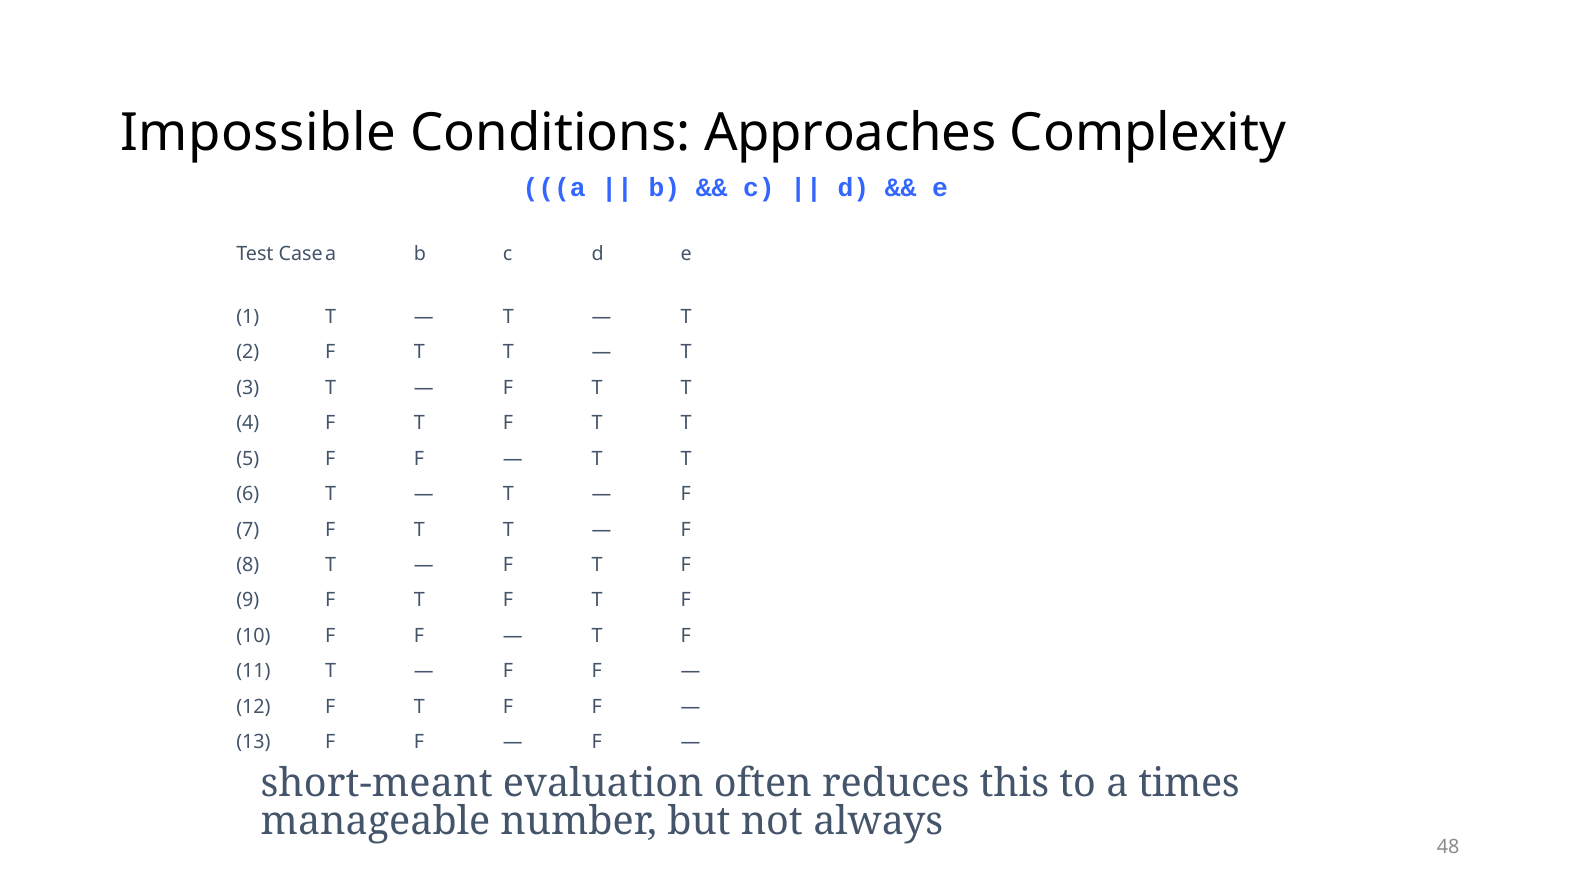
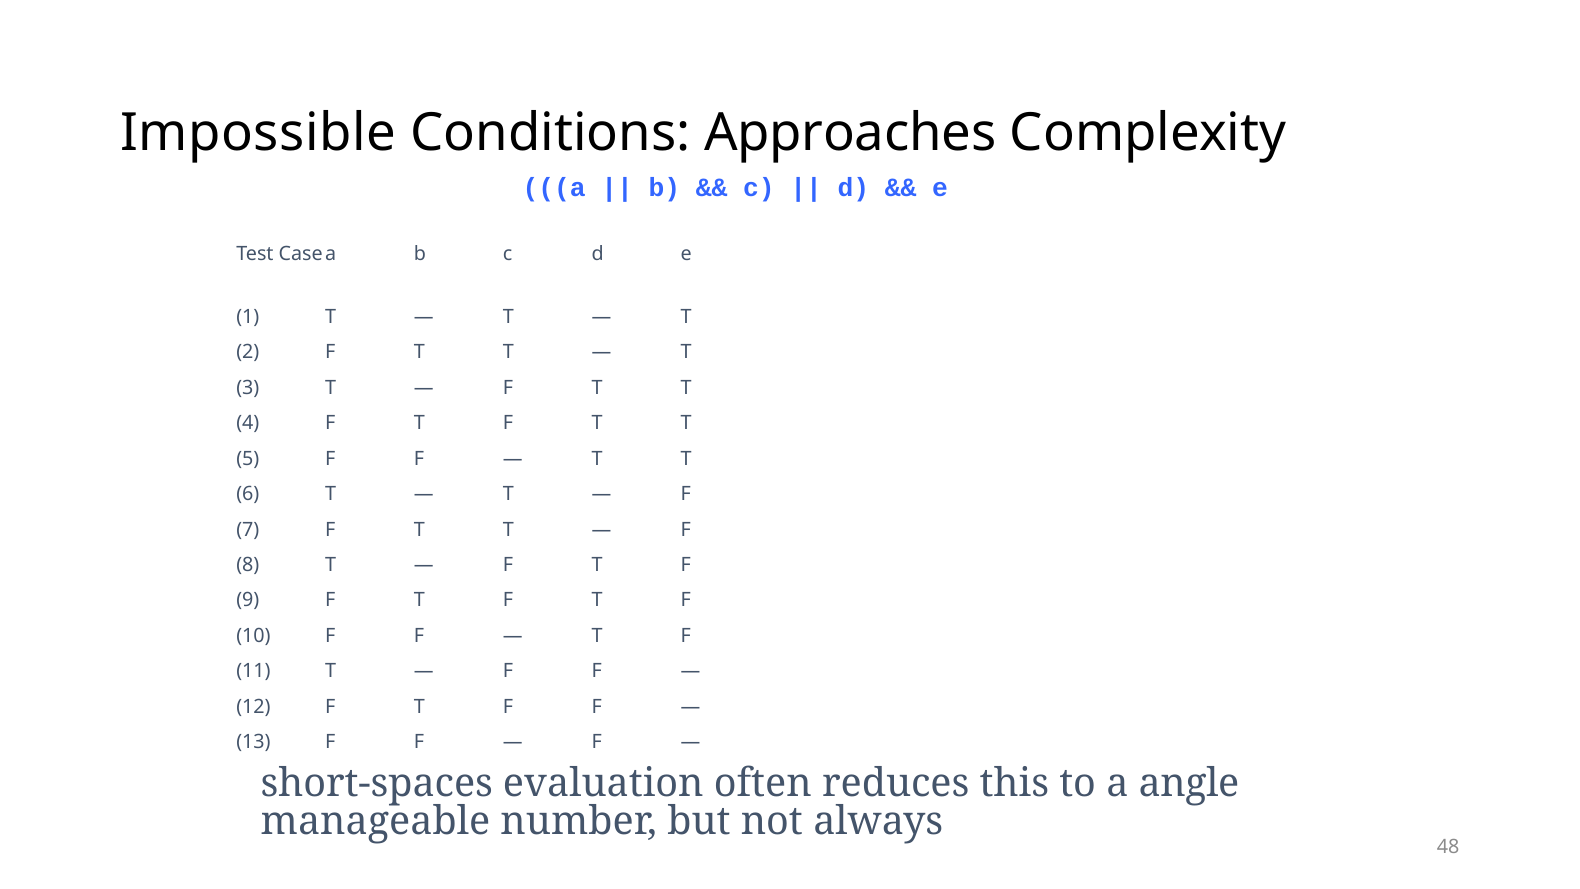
short-meant: short-meant -> short-spaces
times: times -> angle
